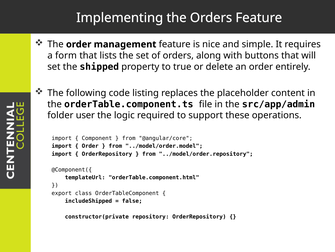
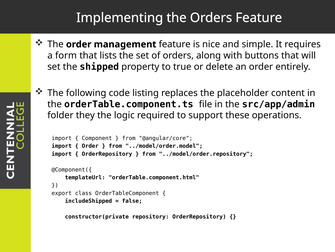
user: user -> they
